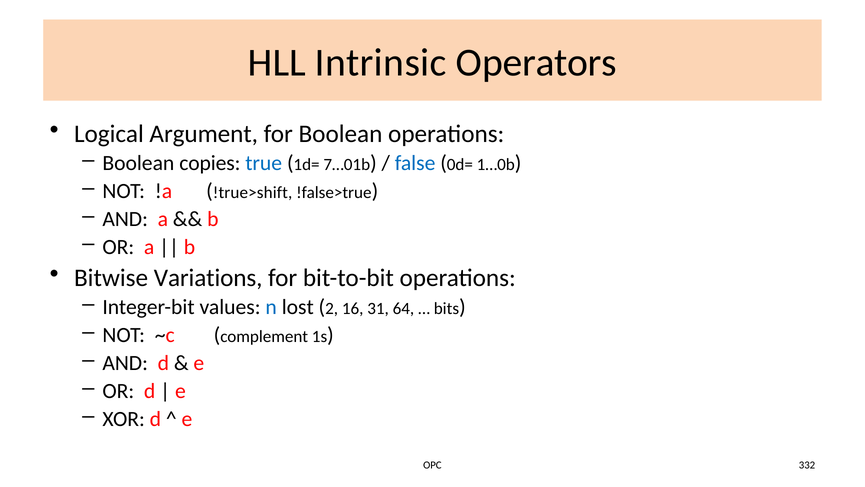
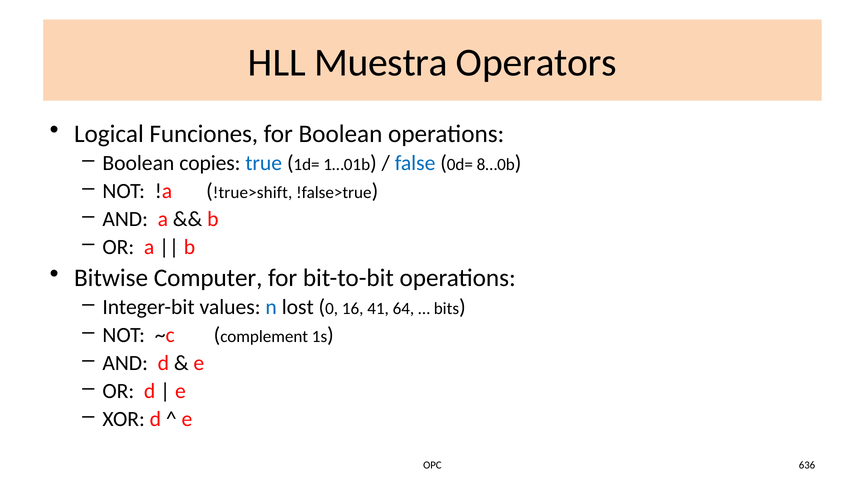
Intrinsic: Intrinsic -> Muestra
Argument: Argument -> Funciones
7…01b: 7…01b -> 1…01b
1…0b: 1…0b -> 8…0b
Variations: Variations -> Computer
2: 2 -> 0
31: 31 -> 41
332: 332 -> 636
